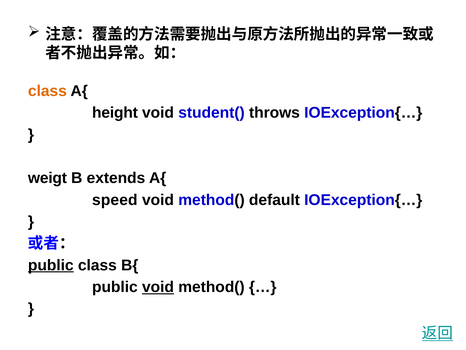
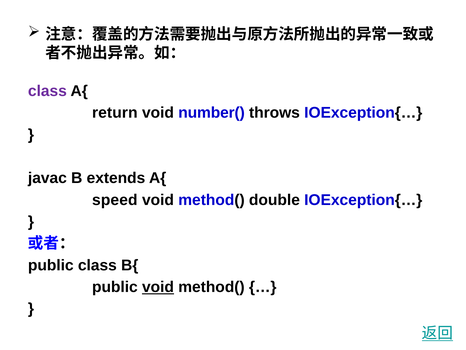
class at (47, 91) colour: orange -> purple
height: height -> return
student(: student( -> number(
weigt: weigt -> javac
default: default -> double
public at (51, 265) underline: present -> none
